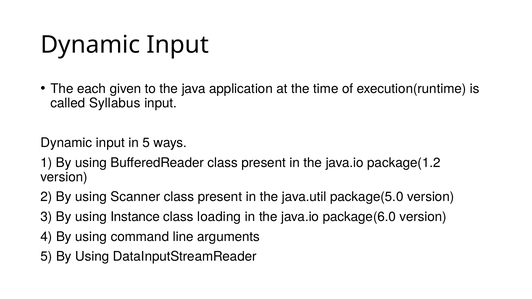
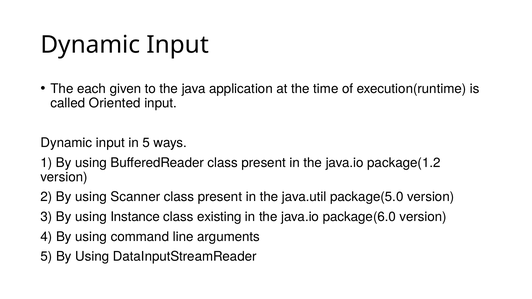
Syllabus: Syllabus -> Oriented
loading: loading -> existing
